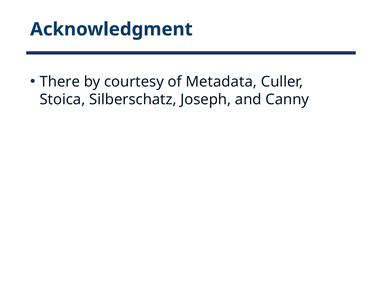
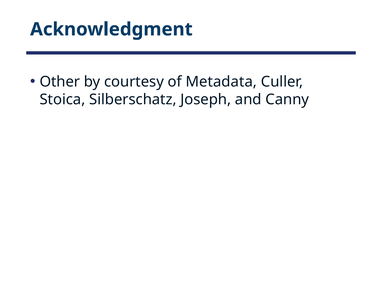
There: There -> Other
